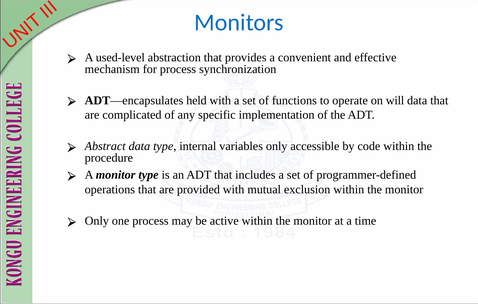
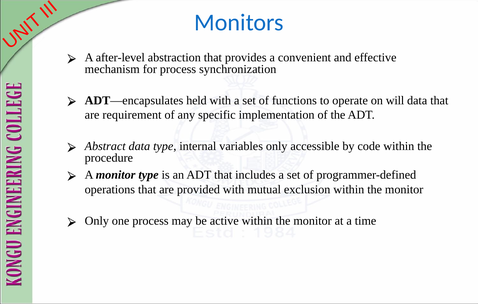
used-level: used-level -> after-level
complicated: complicated -> requirement
